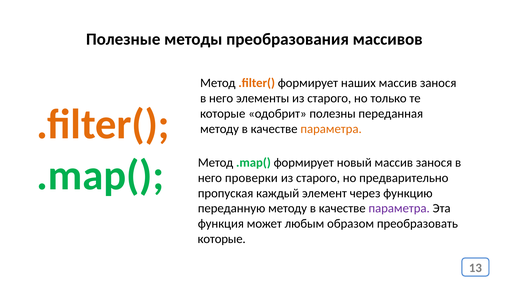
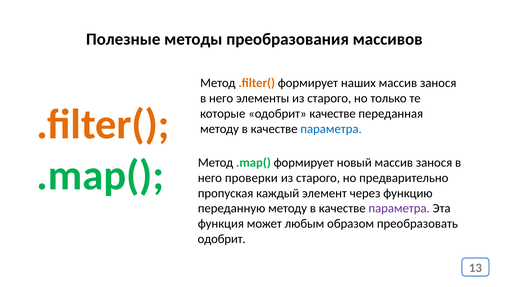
одобрит полезны: полезны -> качестве
параметра at (331, 129) colour: orange -> blue
которые at (222, 238): которые -> одобрит
